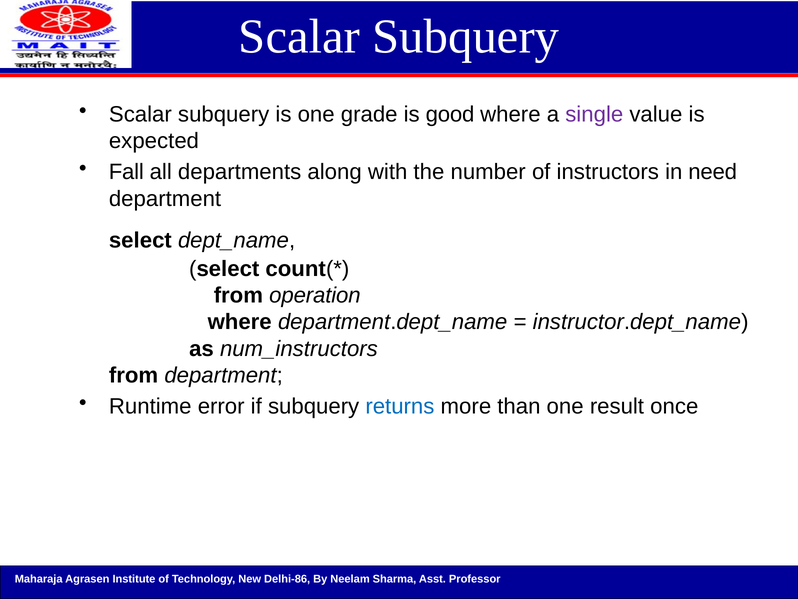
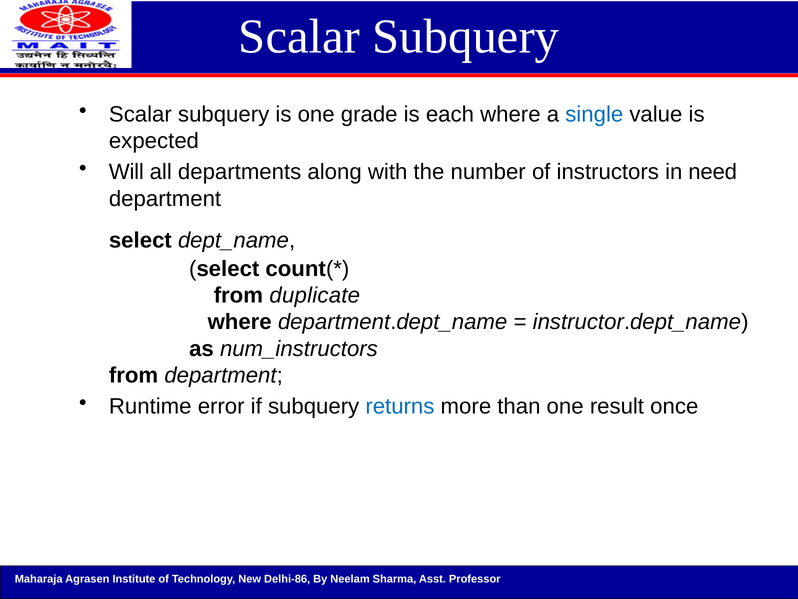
good: good -> each
single colour: purple -> blue
Fall: Fall -> Will
operation: operation -> duplicate
